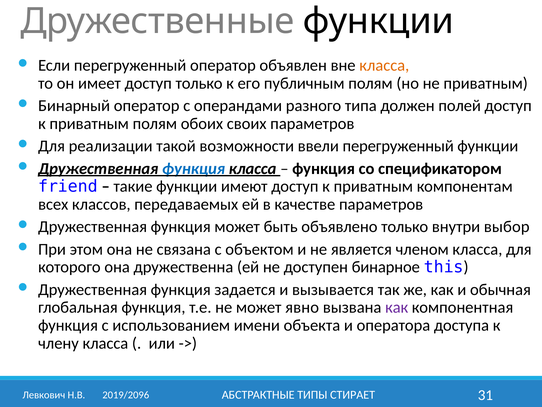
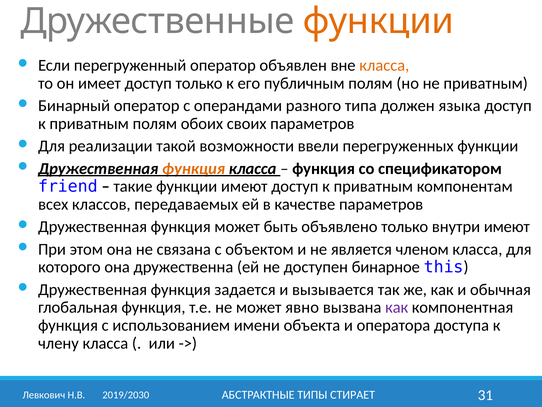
функции at (378, 21) colour: black -> orange
полей: полей -> языка
ввели перегруженный: перегруженный -> перегруженных
функция at (194, 168) colour: blue -> orange
внутри выбор: выбор -> имеют
2019/2096: 2019/2096 -> 2019/2030
